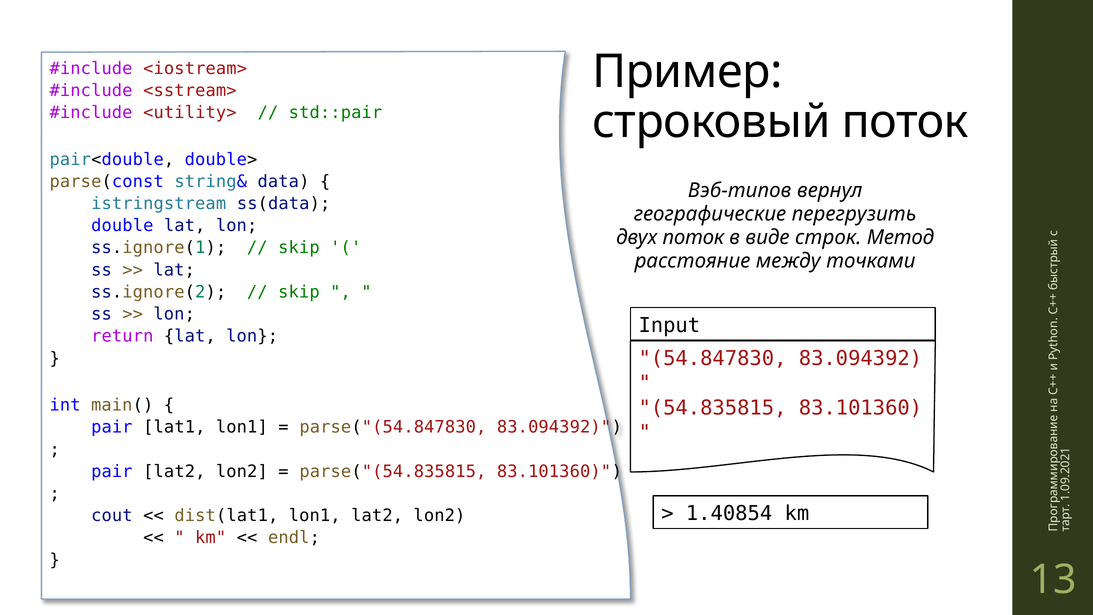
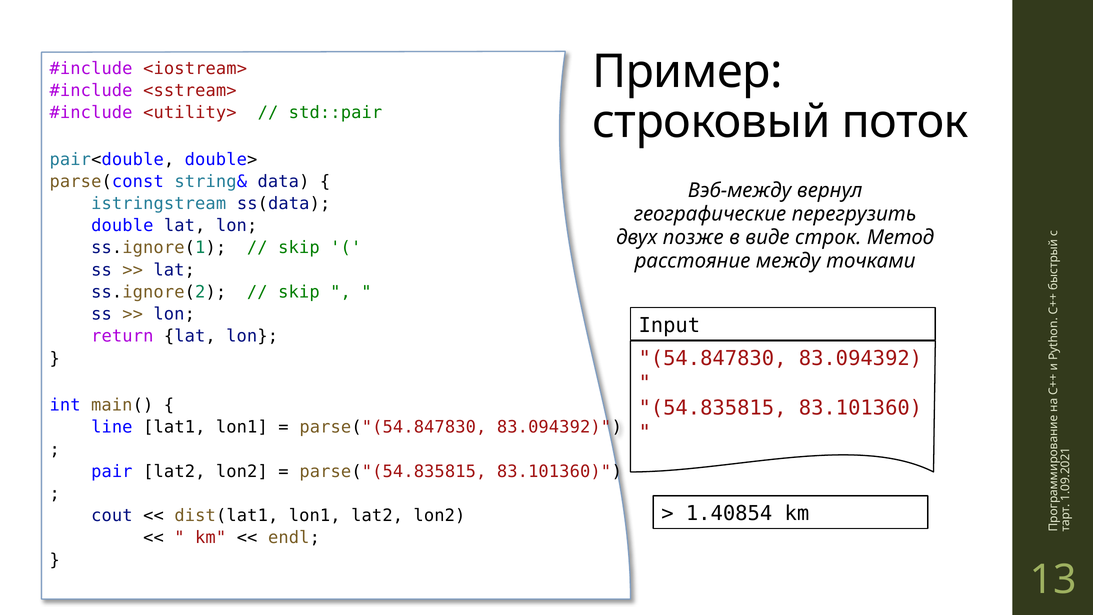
Вэб-типов: Вэб-типов -> Вэб-между
двух поток: поток -> позже
pair at (112, 427): pair -> line
